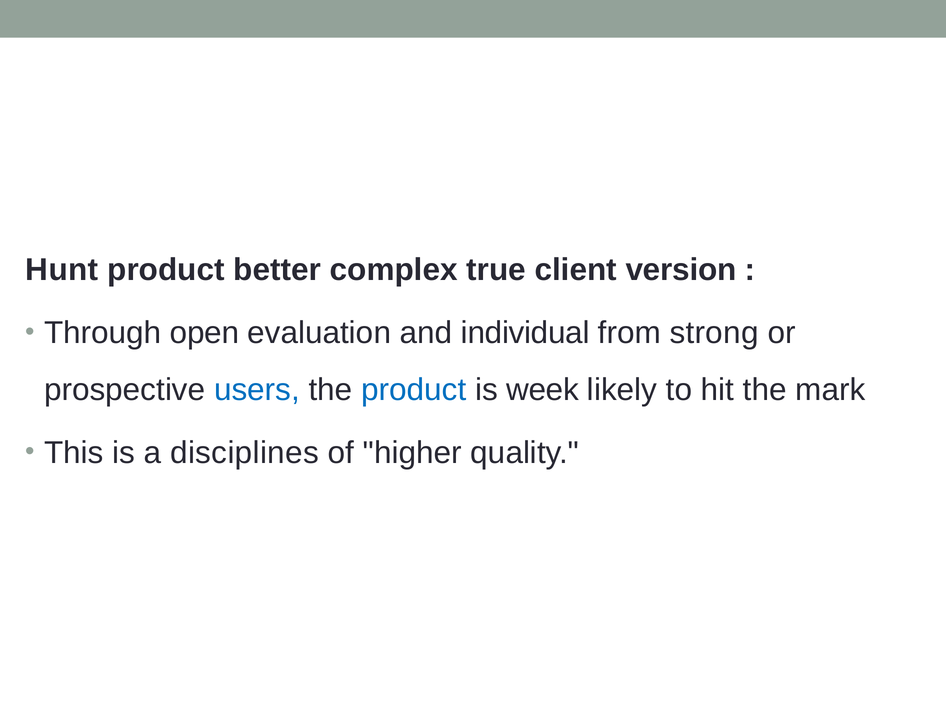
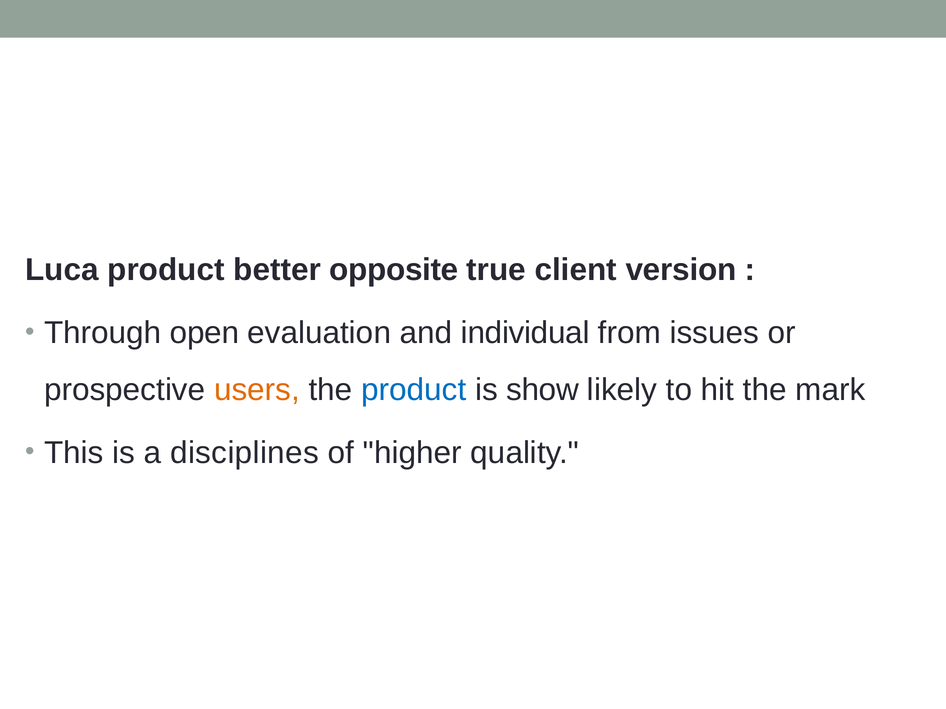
Hunt: Hunt -> Luca
complex: complex -> opposite
strong: strong -> issues
users colour: blue -> orange
week: week -> show
